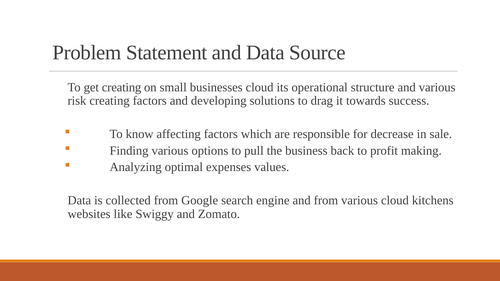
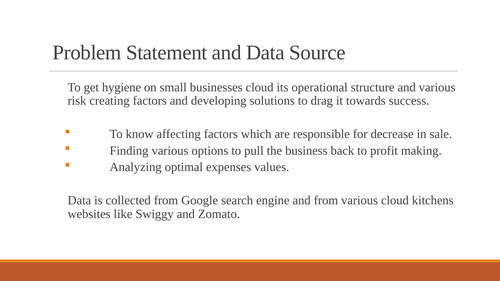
get creating: creating -> hygiene
